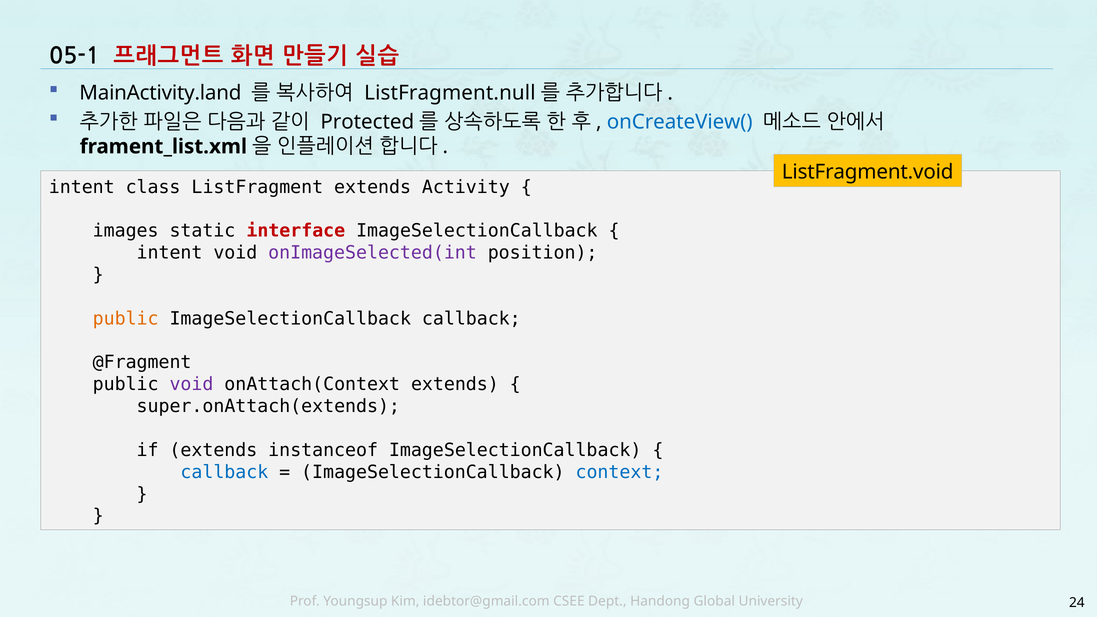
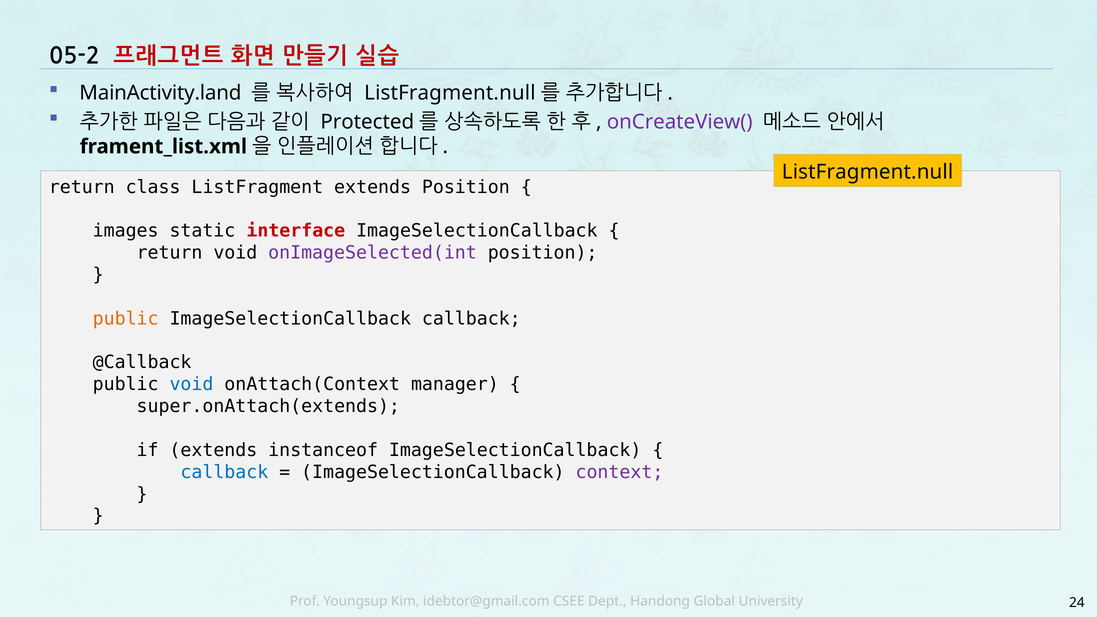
05-1: 05-1 -> 05-2
onCreateView( colour: blue -> purple
ListFragment.void at (868, 172): ListFragment.void -> ListFragment.null
intent at (82, 187): intent -> return
extends Activity: Activity -> Position
intent at (170, 253): intent -> return
@Fragment: @Fragment -> @Callback
void at (191, 384) colour: purple -> blue
onAttach(Context extends: extends -> manager
context colour: blue -> purple
